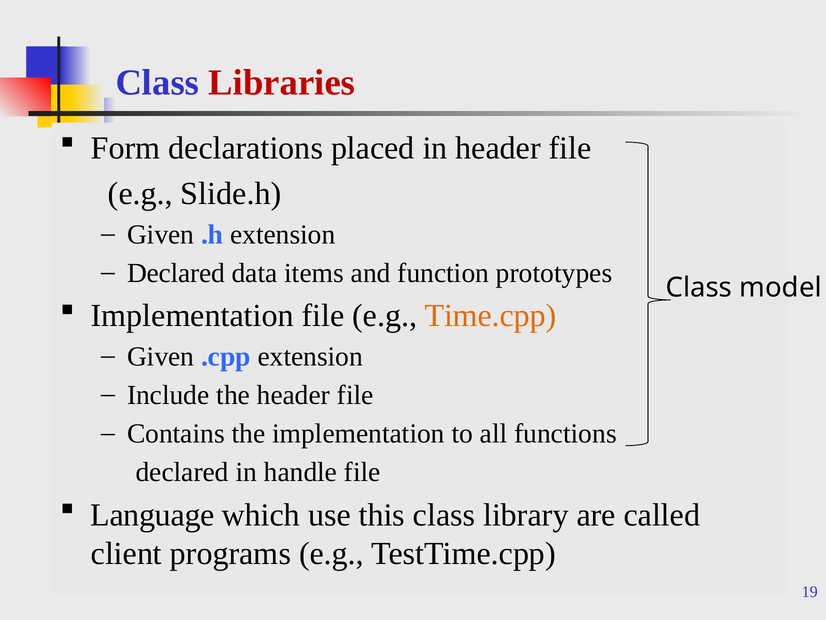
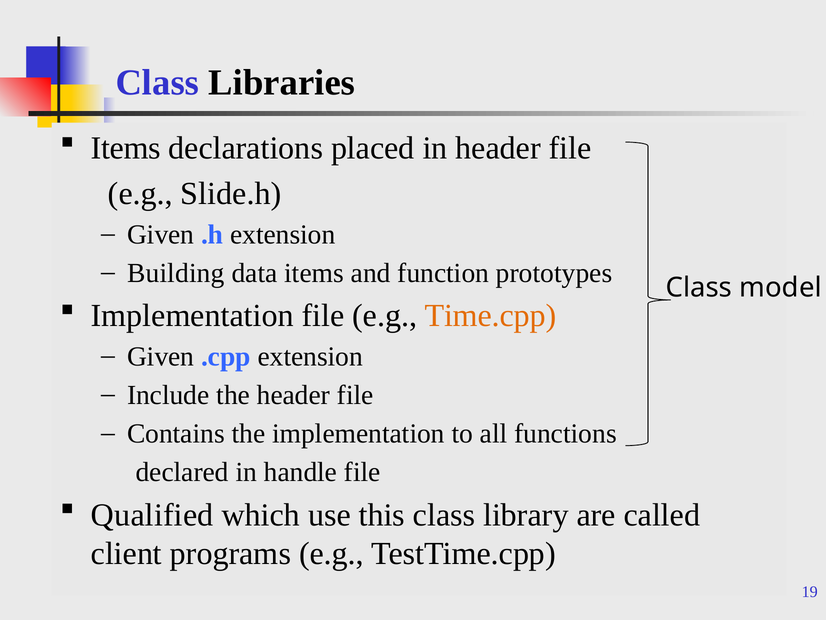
Libraries colour: red -> black
Form at (126, 148): Form -> Items
Declared at (176, 273): Declared -> Building
Language: Language -> Qualified
